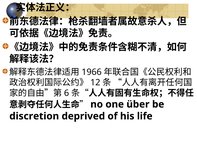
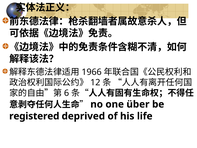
discretion: discretion -> registered
